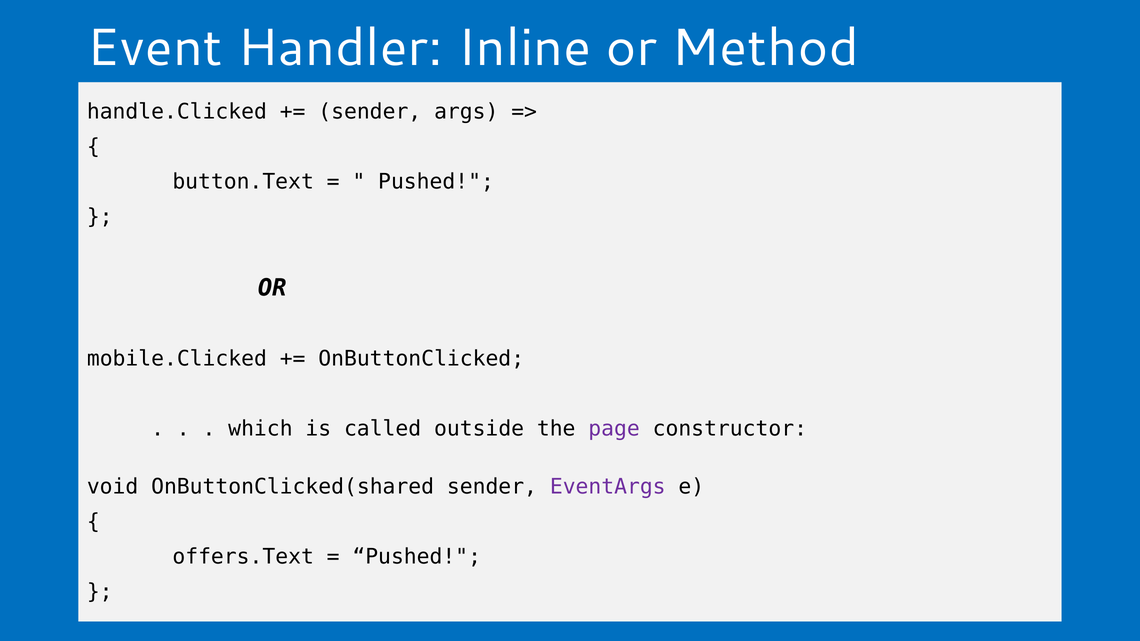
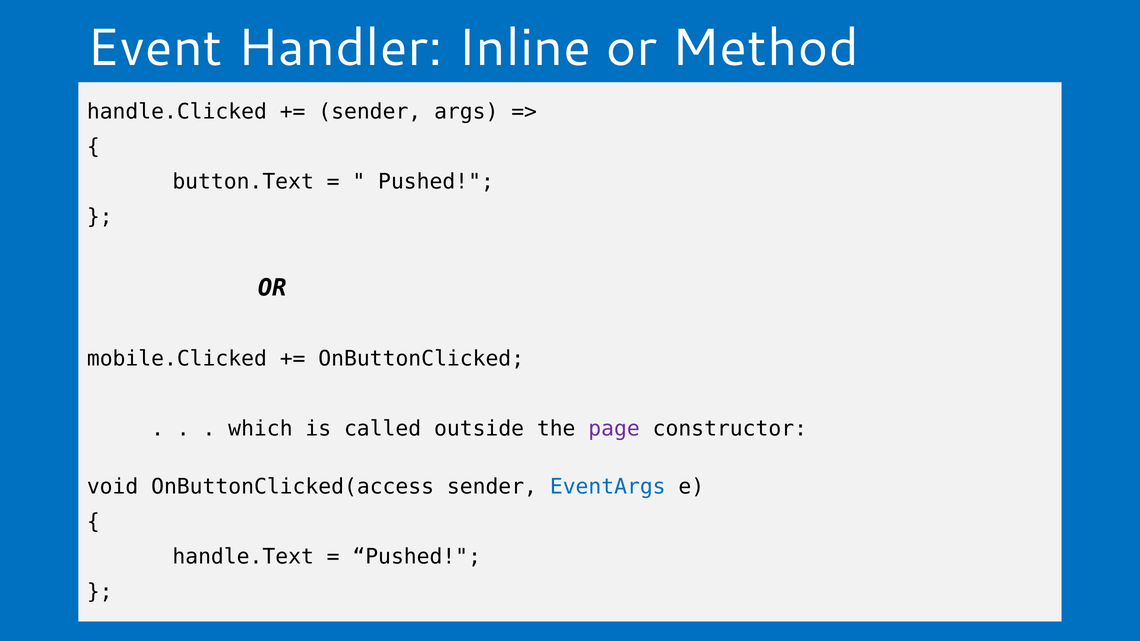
OnButtonClicked(shared: OnButtonClicked(shared -> OnButtonClicked(access
EventArgs colour: purple -> blue
offers.Text: offers.Text -> handle.Text
